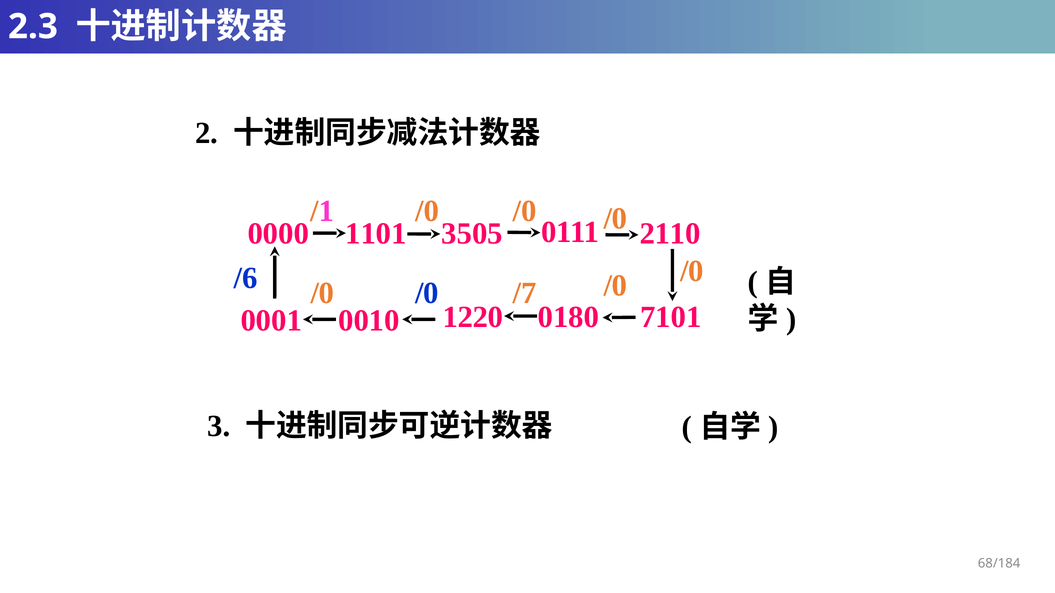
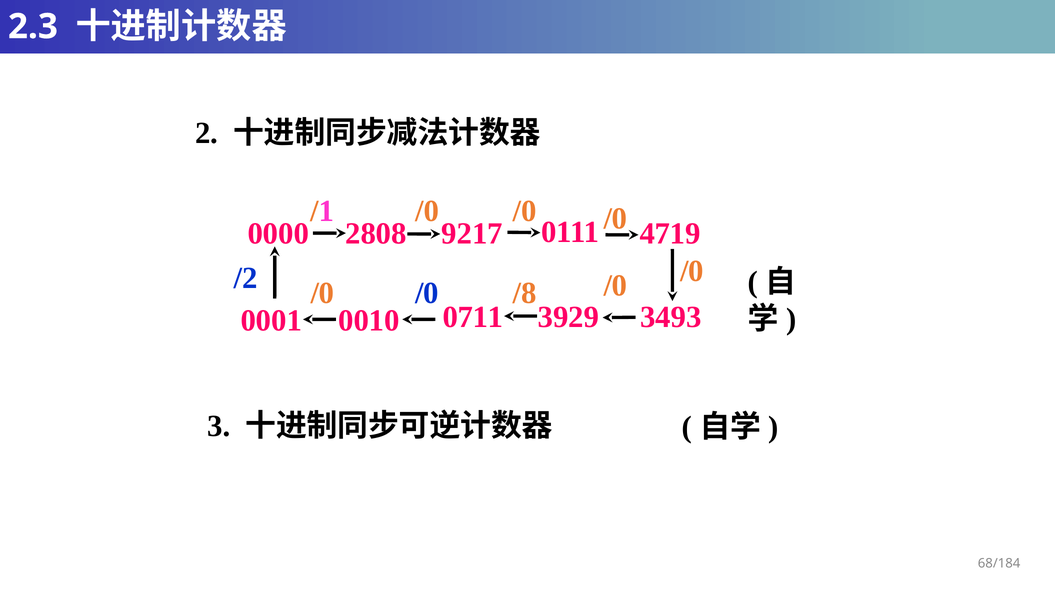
1101: 1101 -> 2808
3505: 3505 -> 9217
2110: 2110 -> 4719
/6: /6 -> /2
/7: /7 -> /8
1220: 1220 -> 0711
0180: 0180 -> 3929
7101: 7101 -> 3493
